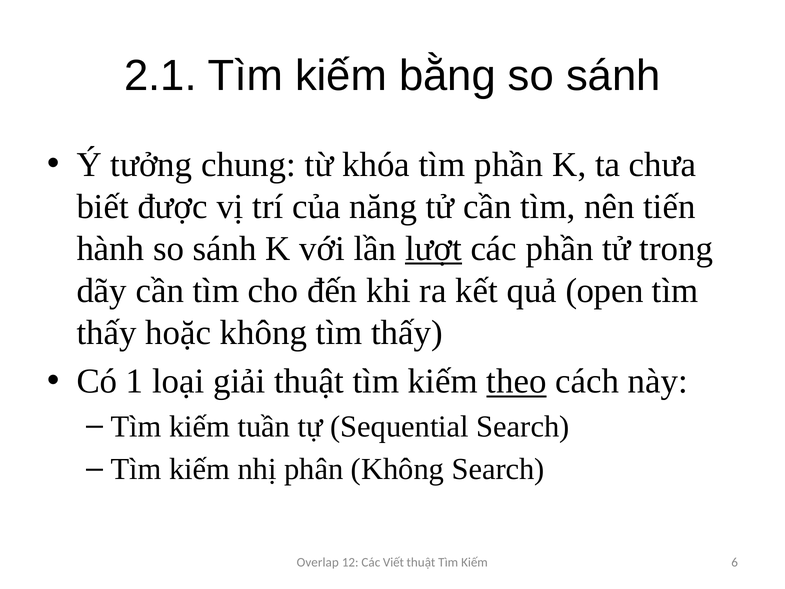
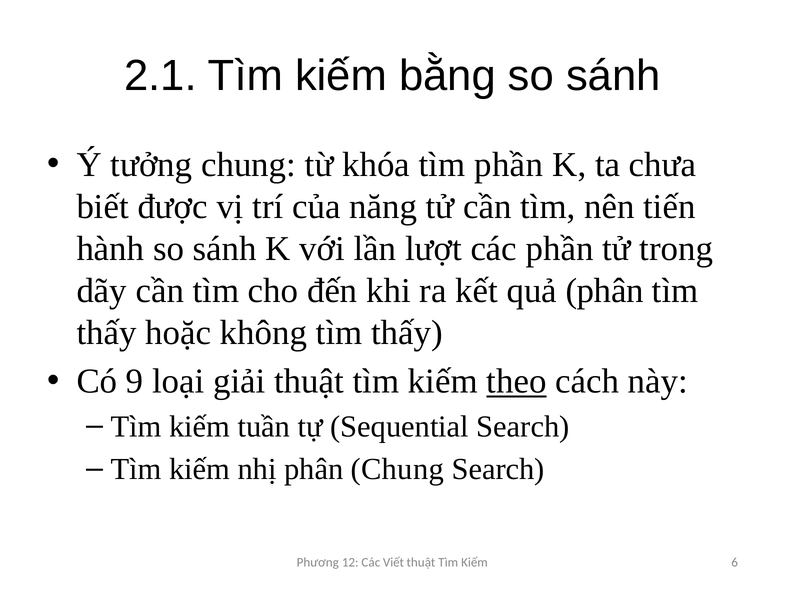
lượt underline: present -> none
quả open: open -> phân
1: 1 -> 9
phân Không: Không -> Chung
Overlap: Overlap -> Phương
